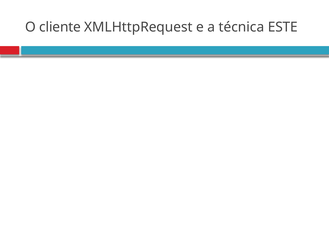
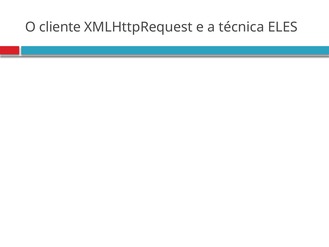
ESTE: ESTE -> ELES
